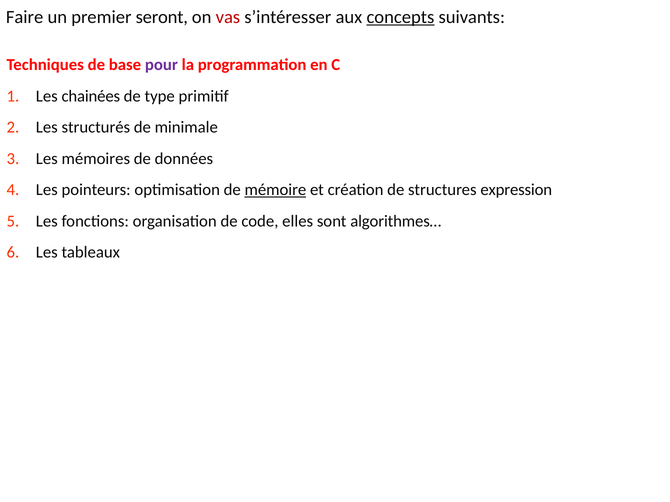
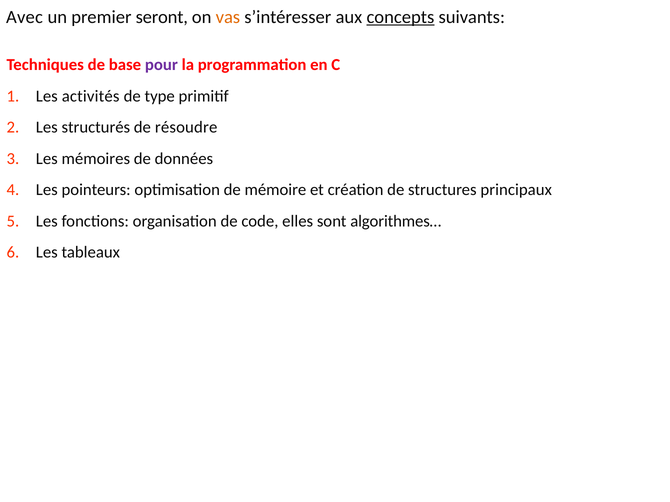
Faire: Faire -> Avec
vas colour: red -> orange
chainées: chainées -> activités
minimale: minimale -> résoudre
mémoire underline: present -> none
expression: expression -> principaux
